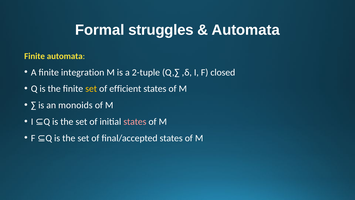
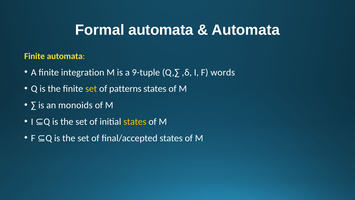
Formal struggles: struggles -> automata
2-tuple: 2-tuple -> 9-tuple
closed: closed -> words
efficient: efficient -> patterns
states at (135, 121) colour: pink -> yellow
